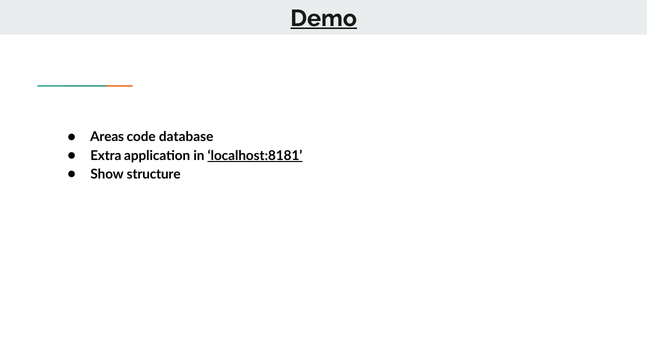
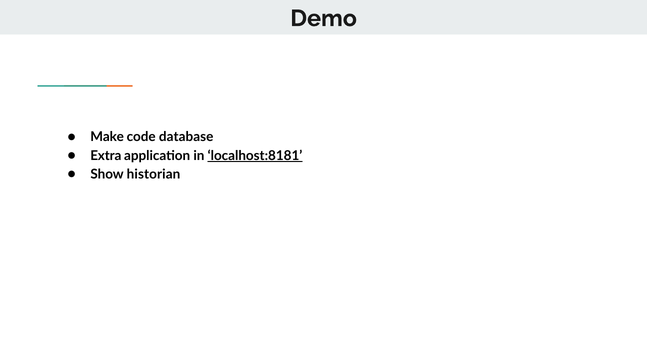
Demo underline: present -> none
Areas: Areas -> Make
structure: structure -> historian
